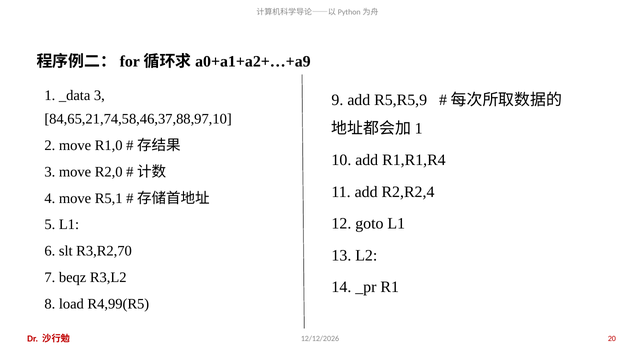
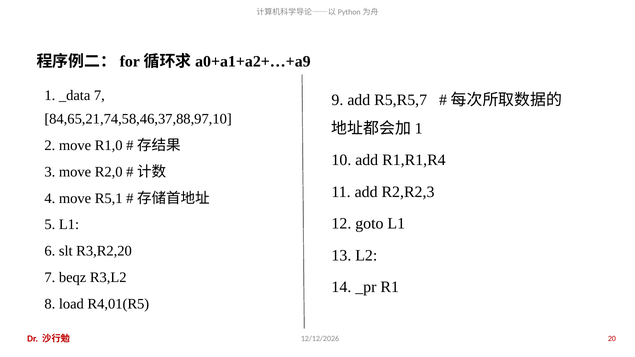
_data 3: 3 -> 7
R5,R5,9: R5,R5,9 -> R5,R5,7
R2,R2,4: R2,R2,4 -> R2,R2,3
R3,R2,70: R3,R2,70 -> R3,R2,20
R4,99(R5: R4,99(R5 -> R4,01(R5
